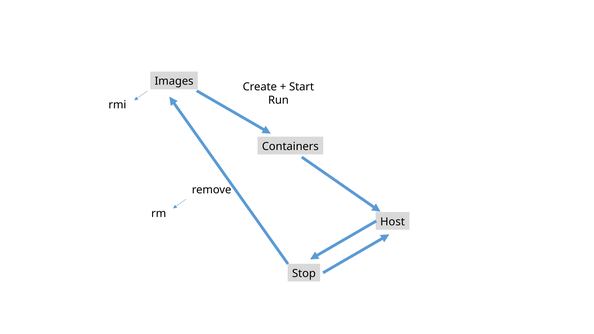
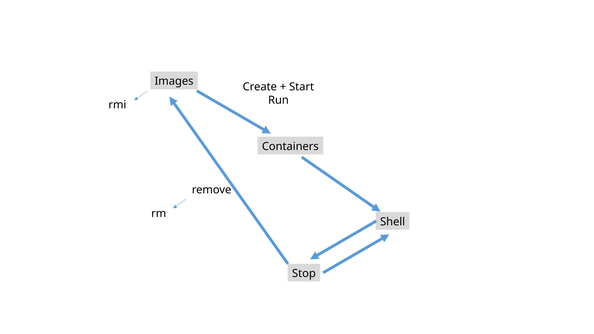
Host: Host -> Shell
